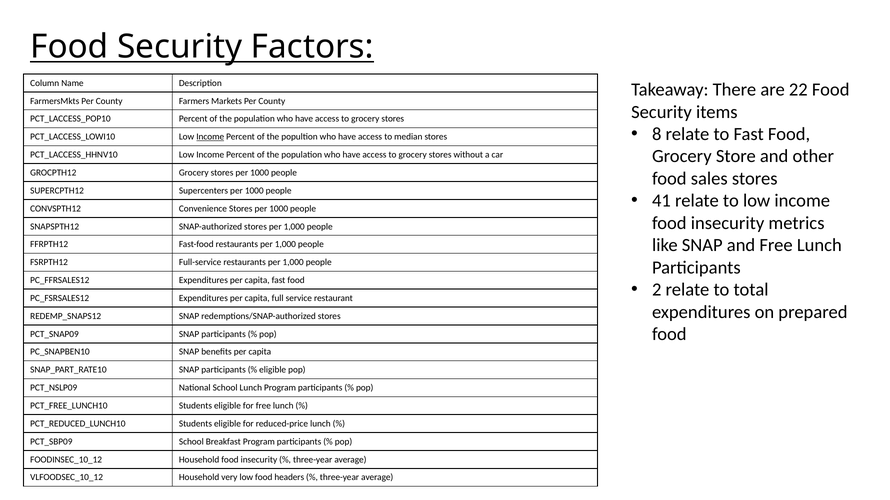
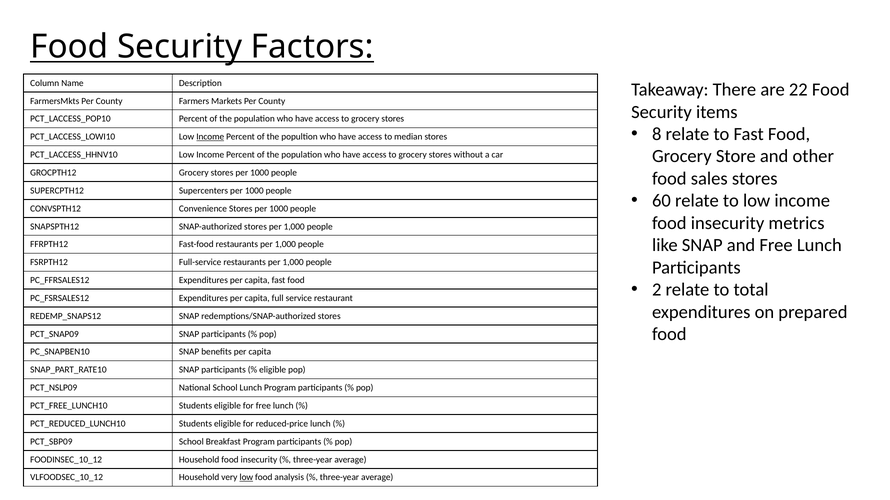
41: 41 -> 60
low at (246, 478) underline: none -> present
headers: headers -> analysis
